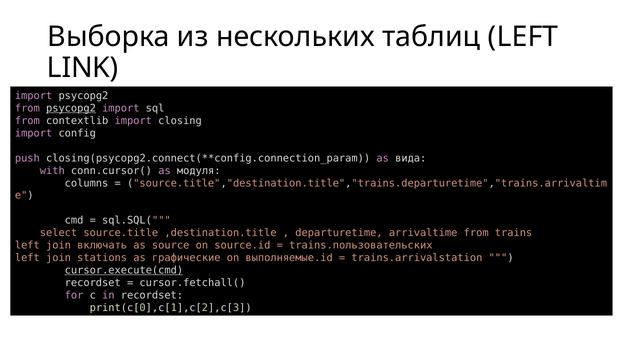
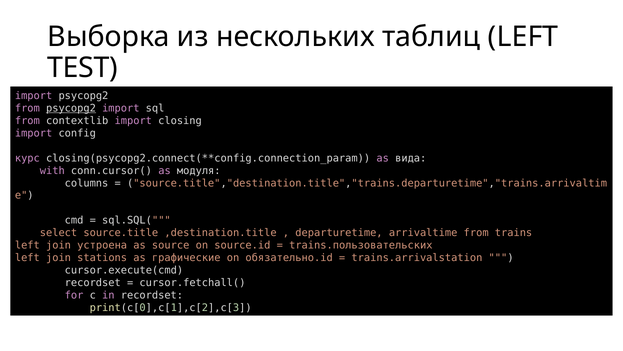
LINK: LINK -> TEST
push: push -> курс
включать: включать -> устроена
выполняемые.id: выполняемые.id -> обязательно.id
cursor.execute(cmd underline: present -> none
